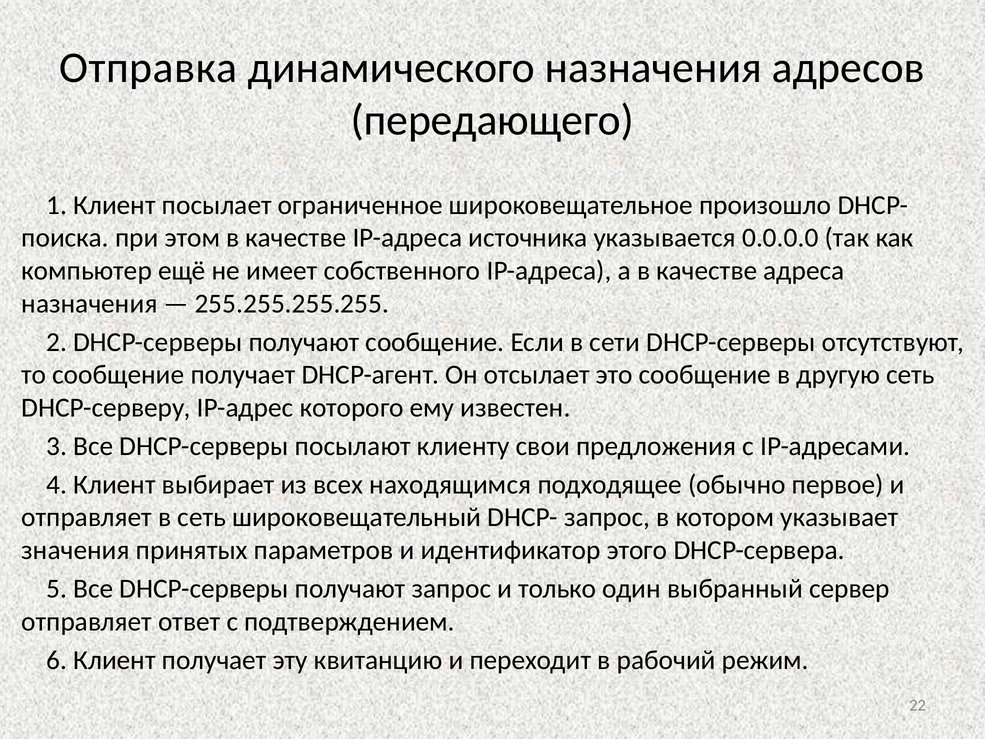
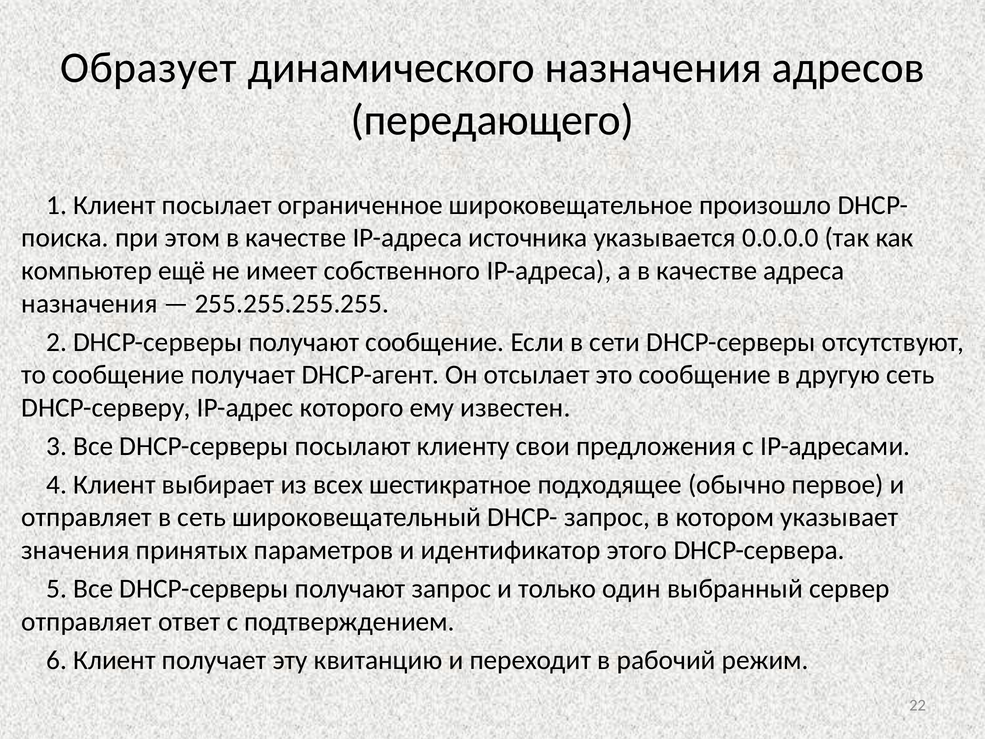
Отправка: Отправка -> Образует
находящимся: находящимся -> шестикратное
